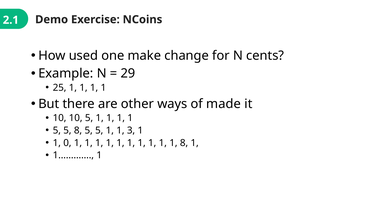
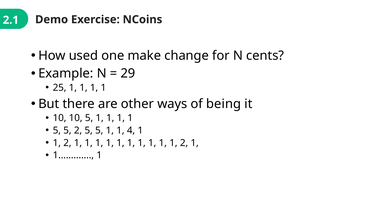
made: made -> being
5 8: 8 -> 2
3: 3 -> 4
0 at (67, 143): 0 -> 2
1 1 8: 8 -> 2
